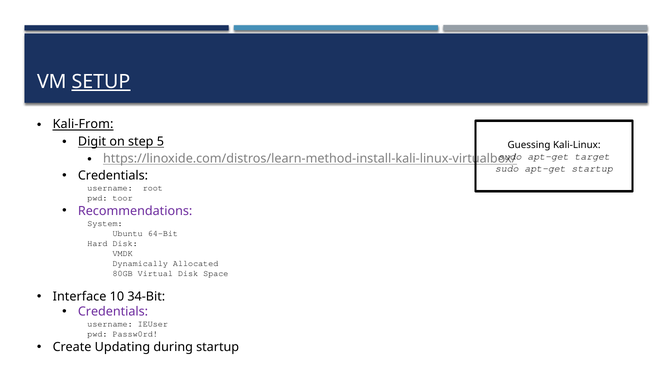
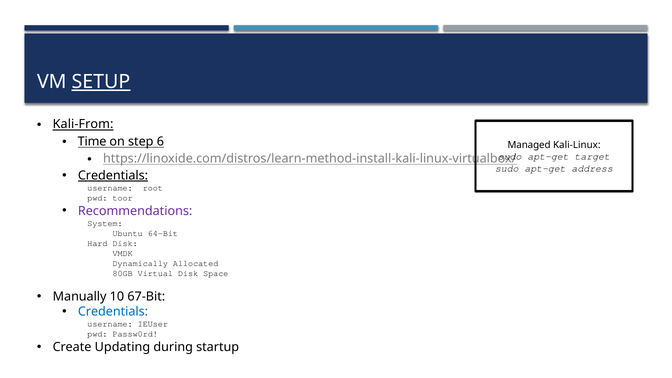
Digit: Digit -> Time
5: 5 -> 6
Guessing: Guessing -> Managed
apt-get startup: startup -> address
Credentials at (113, 176) underline: none -> present
Interface: Interface -> Manually
34-Bit: 34-Bit -> 67-Bit
Credentials at (113, 312) colour: purple -> blue
